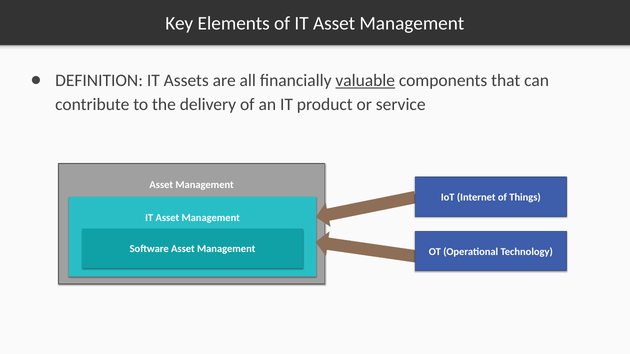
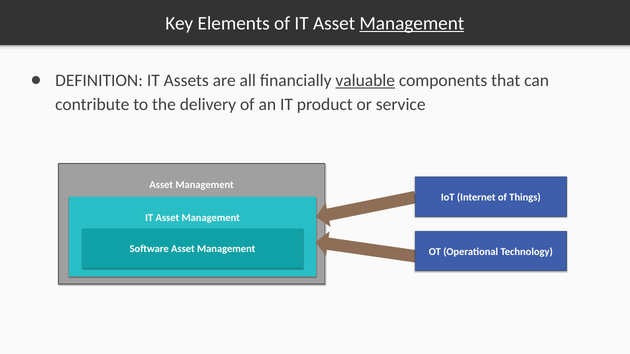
Management at (412, 23) underline: none -> present
